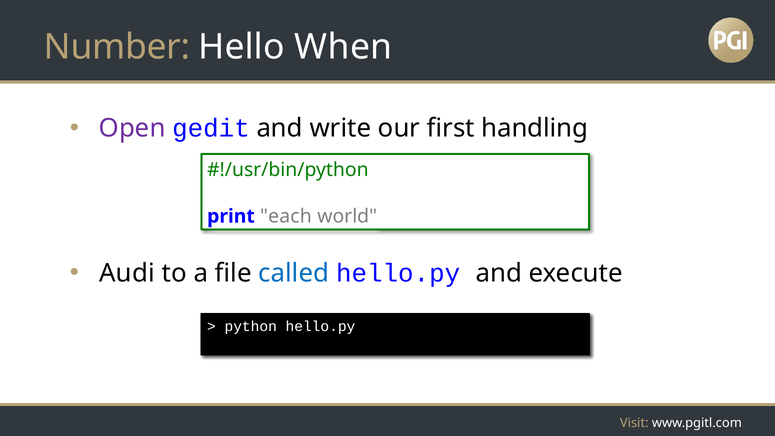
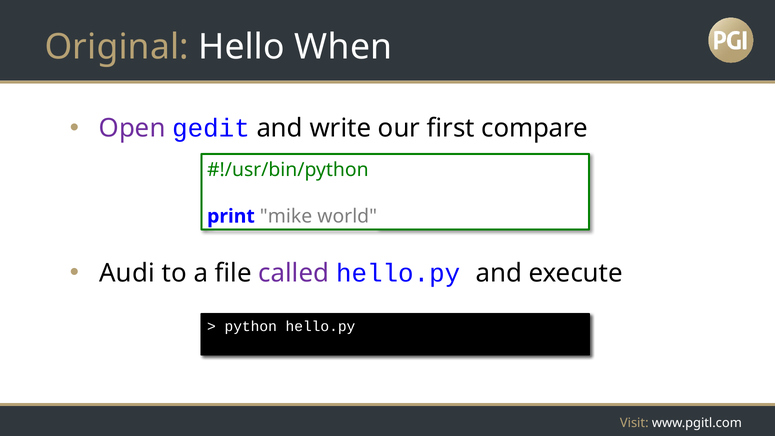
Number: Number -> Original
handling: handling -> compare
each: each -> mike
called colour: blue -> purple
